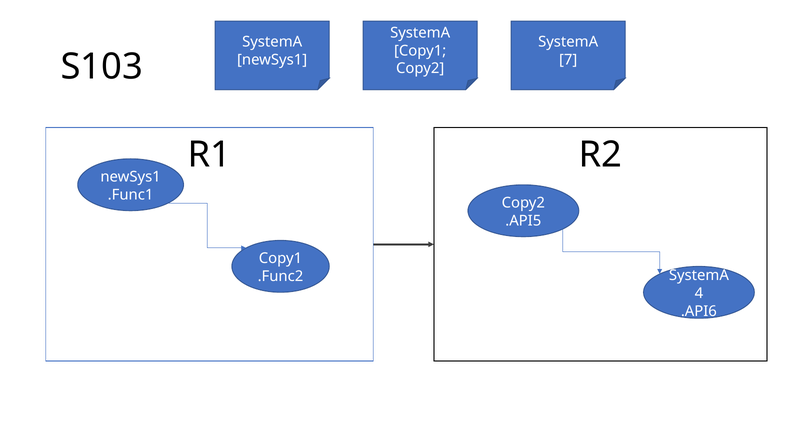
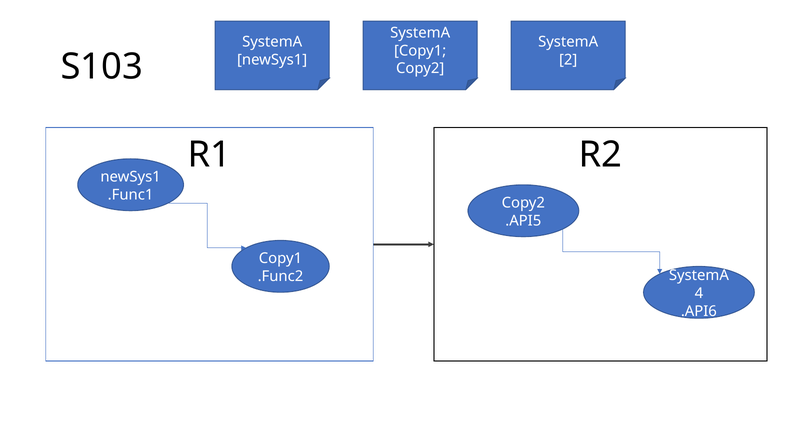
7: 7 -> 2
